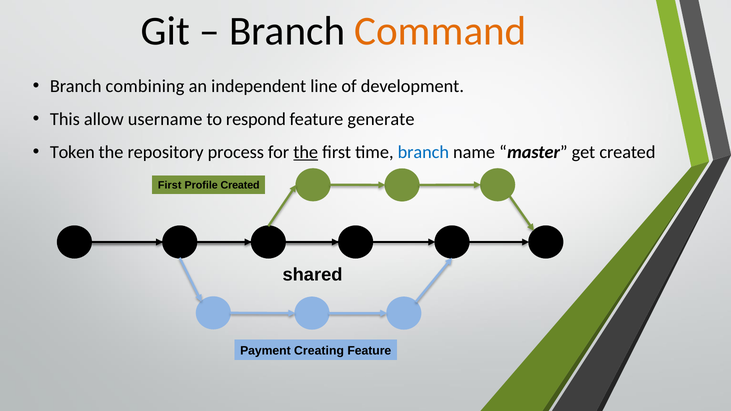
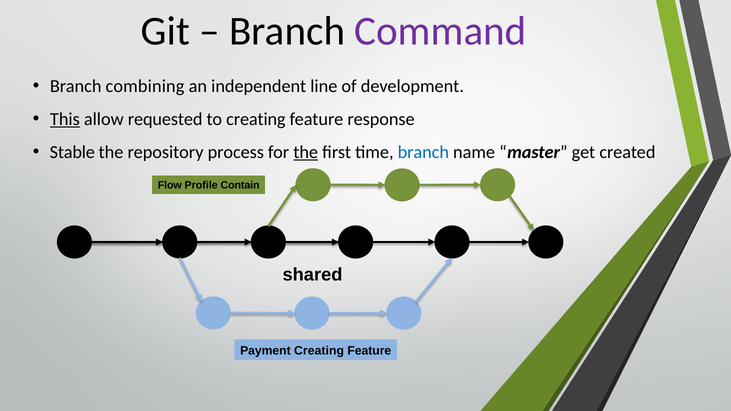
Command colour: orange -> purple
This underline: none -> present
username: username -> requested
to respond: respond -> creating
generate: generate -> response
Token: Token -> Stable
First at (170, 185): First -> Flow
Profile Created: Created -> Contain
